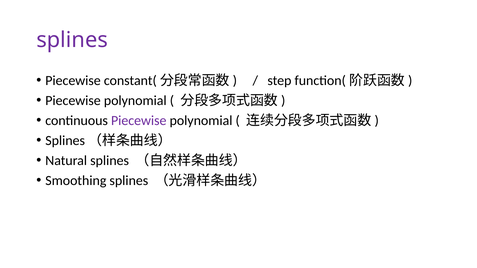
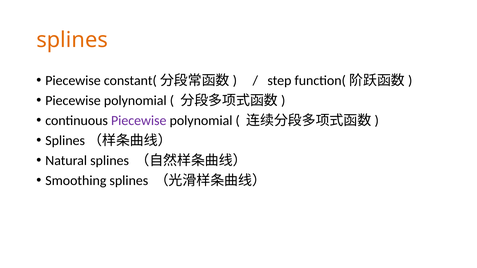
splines at (72, 40) colour: purple -> orange
